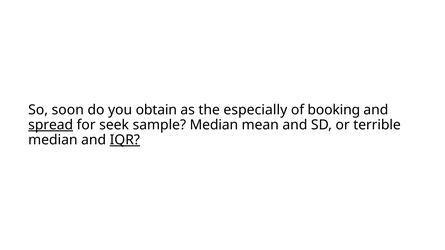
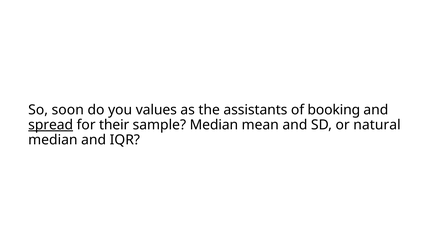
obtain: obtain -> values
especially: especially -> assistants
seek: seek -> their
terrible: terrible -> natural
IQR underline: present -> none
